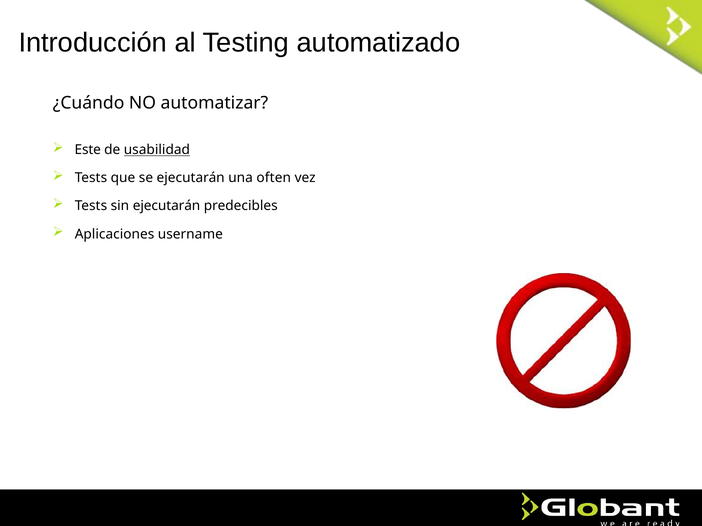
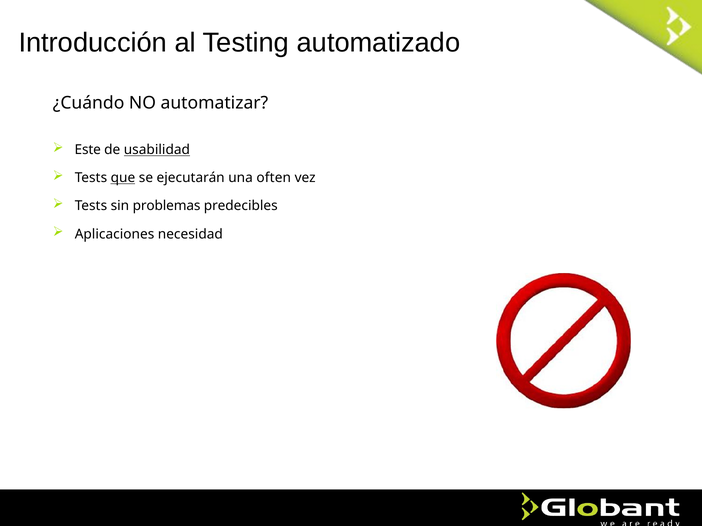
que underline: none -> present
sin ejecutarán: ejecutarán -> problemas
username: username -> necesidad
